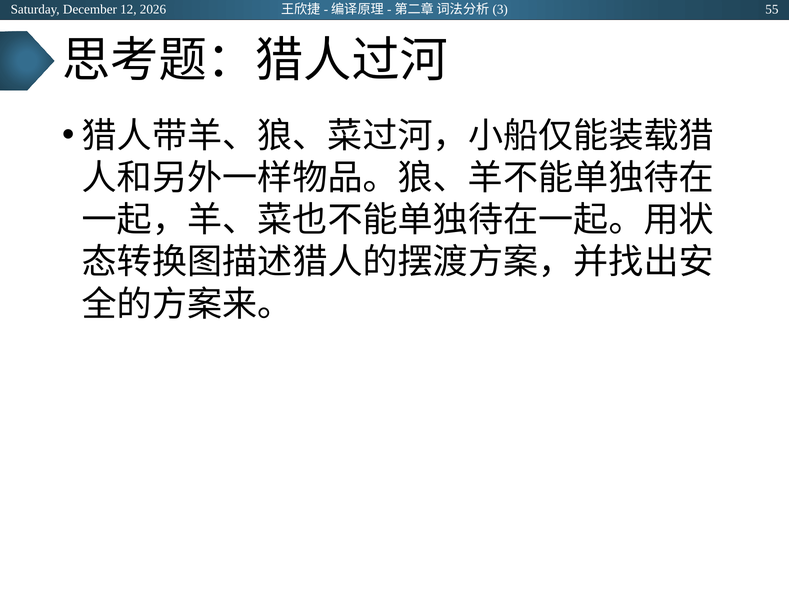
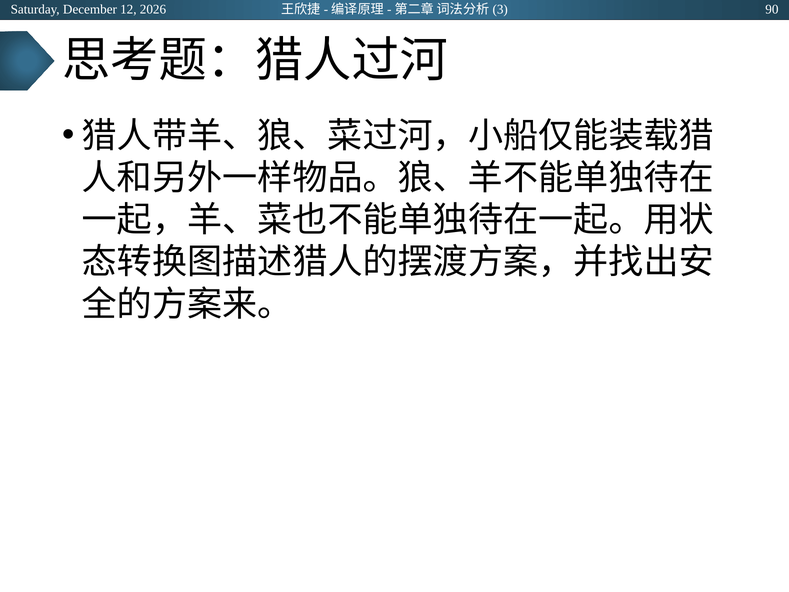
55: 55 -> 90
